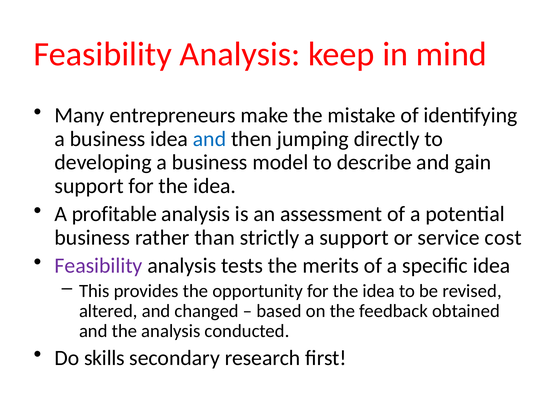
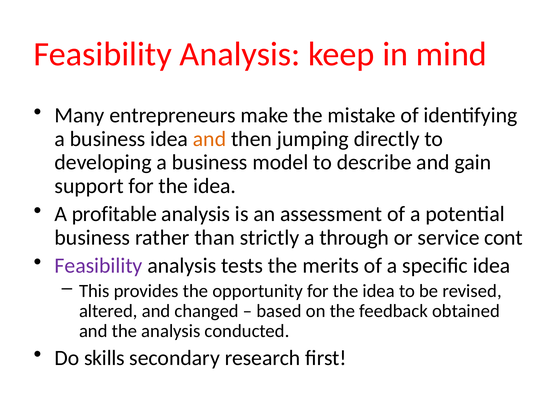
and at (210, 139) colour: blue -> orange
a support: support -> through
cost: cost -> cont
